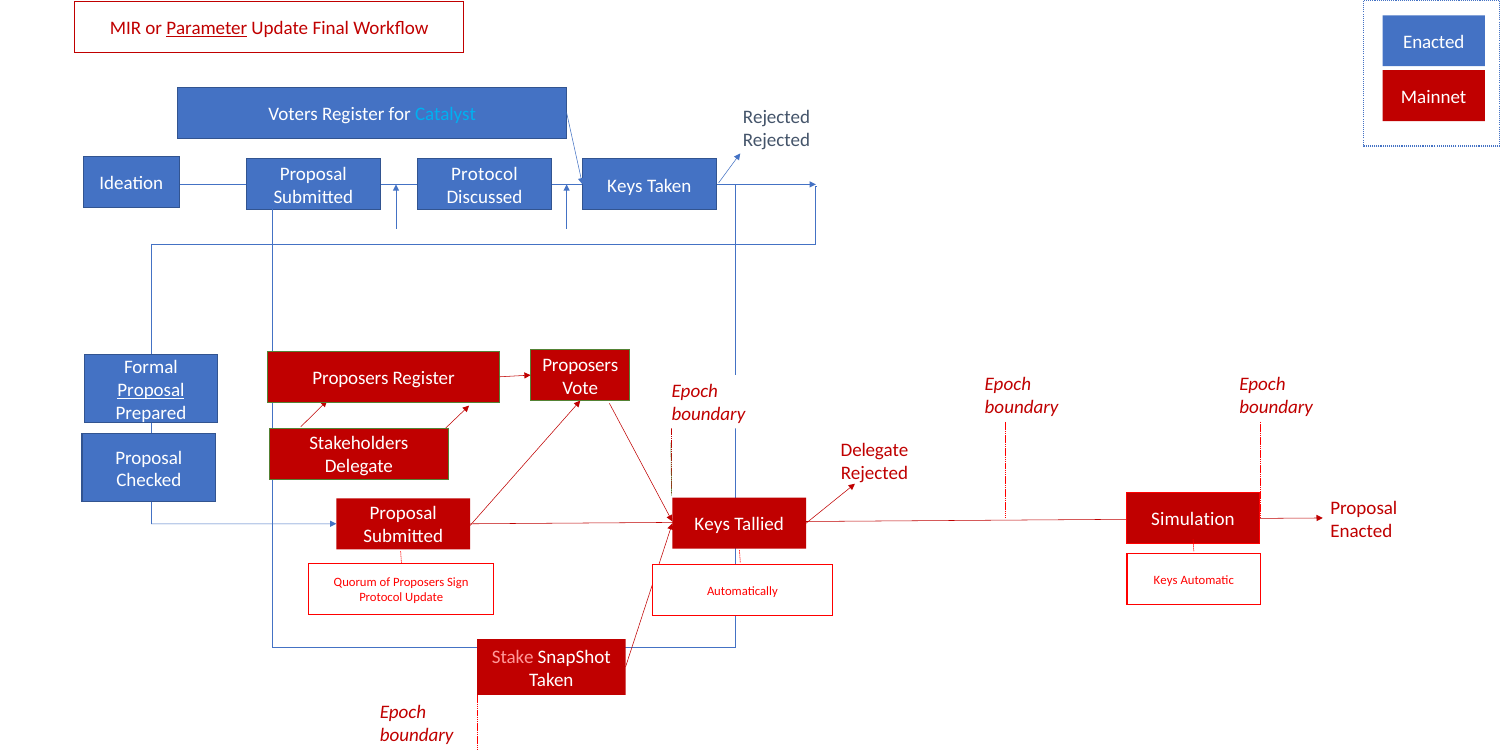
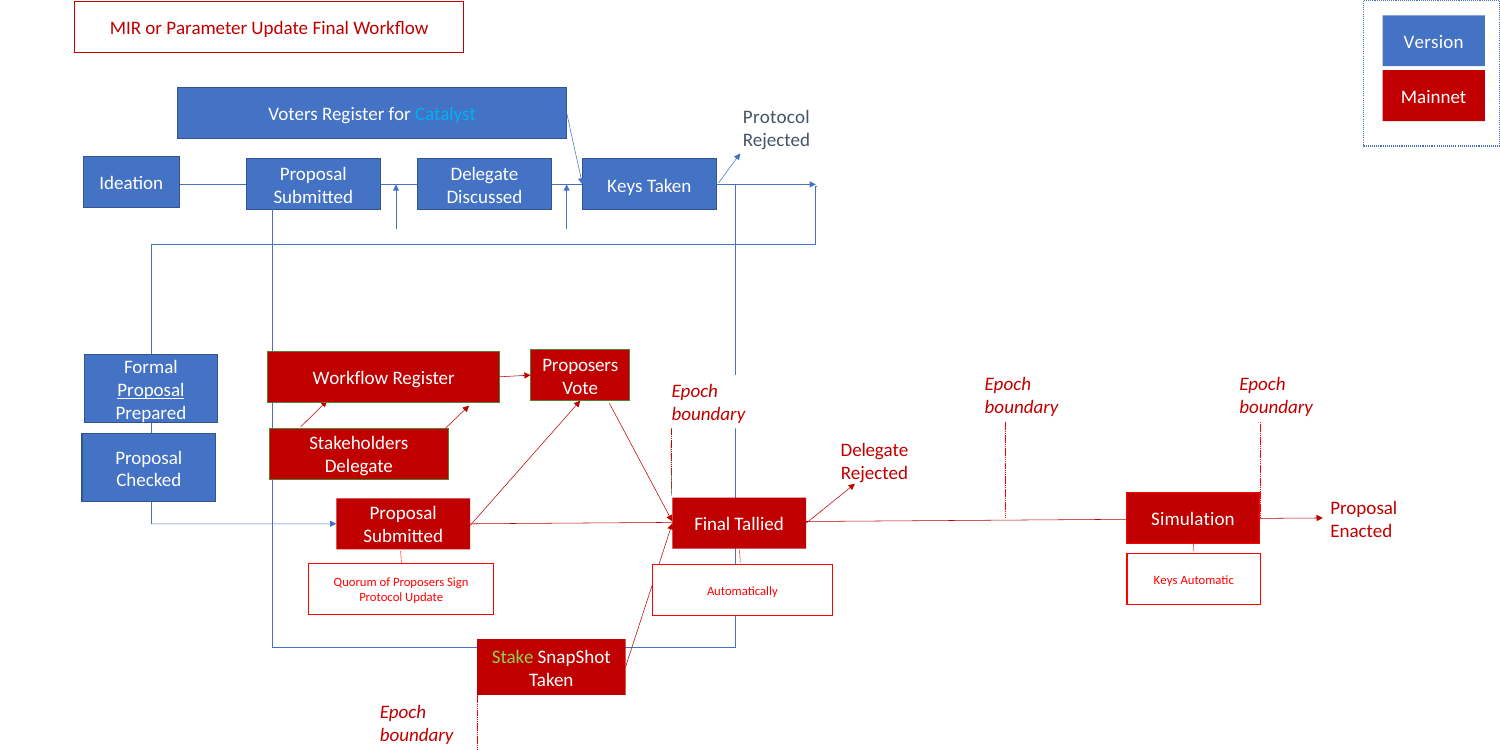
Parameter underline: present -> none
Enacted at (1434, 42): Enacted -> Version
Rejected at (776, 117): Rejected -> Protocol
Protocol at (484, 174): Protocol -> Delegate
Proposers at (350, 378): Proposers -> Workflow
Keys at (712, 525): Keys -> Final
Stake colour: pink -> light green
